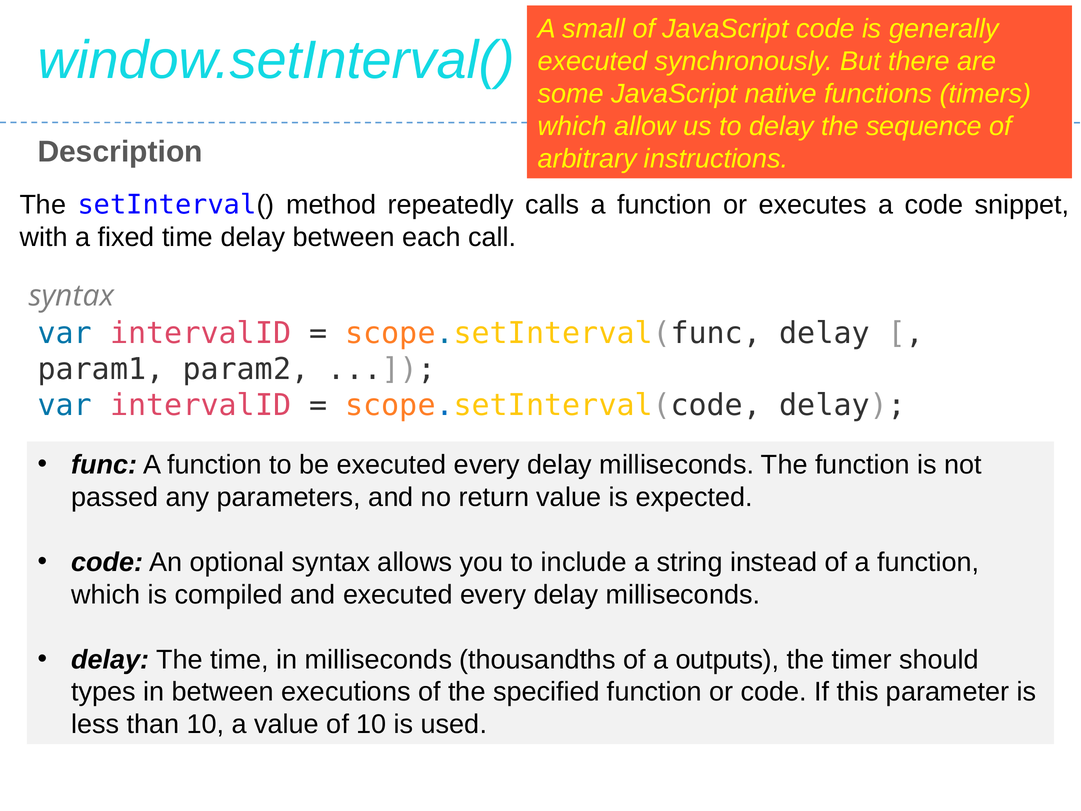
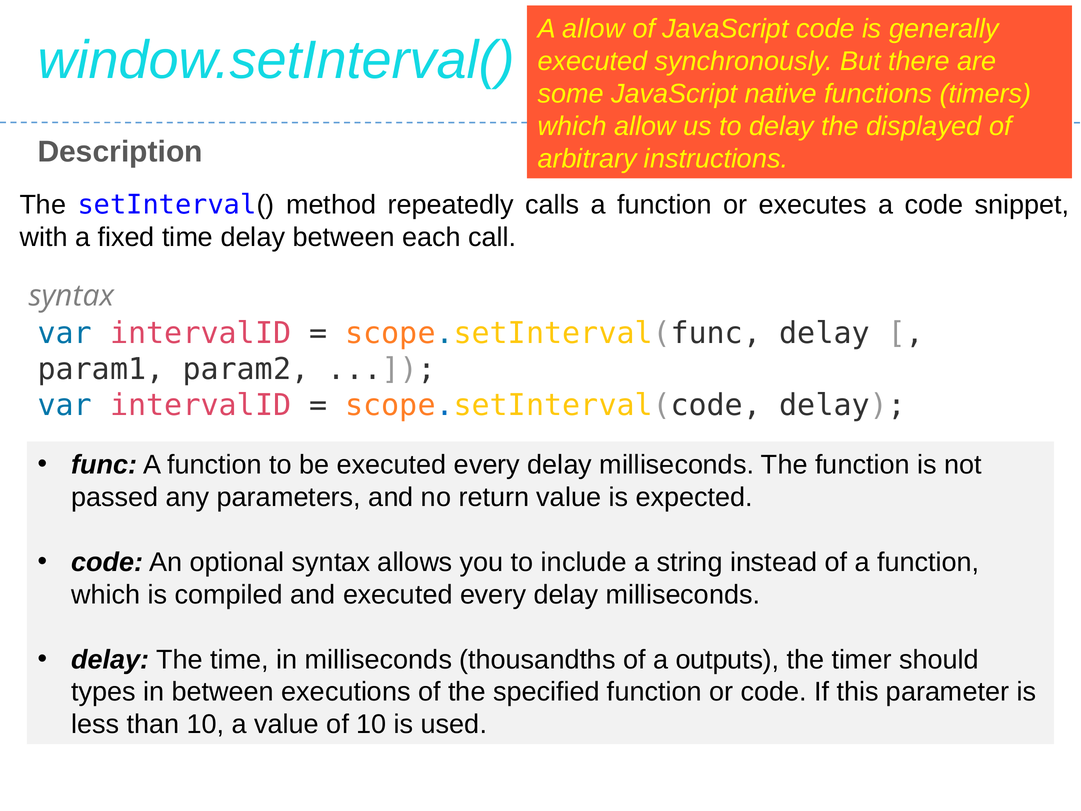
A small: small -> allow
sequence: sequence -> displayed
